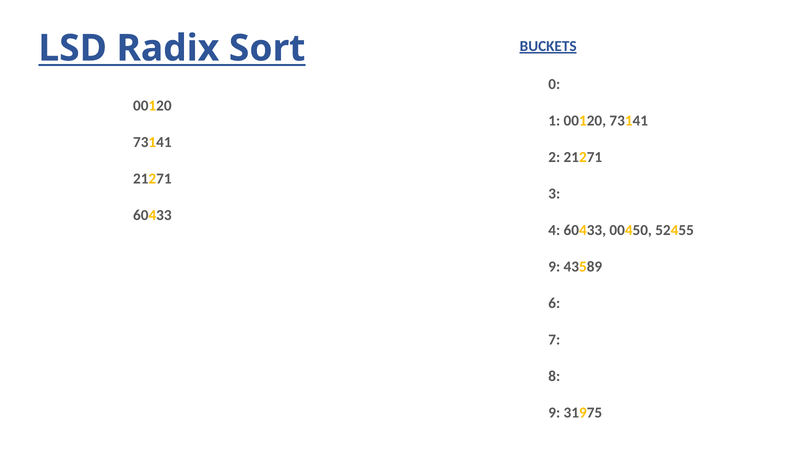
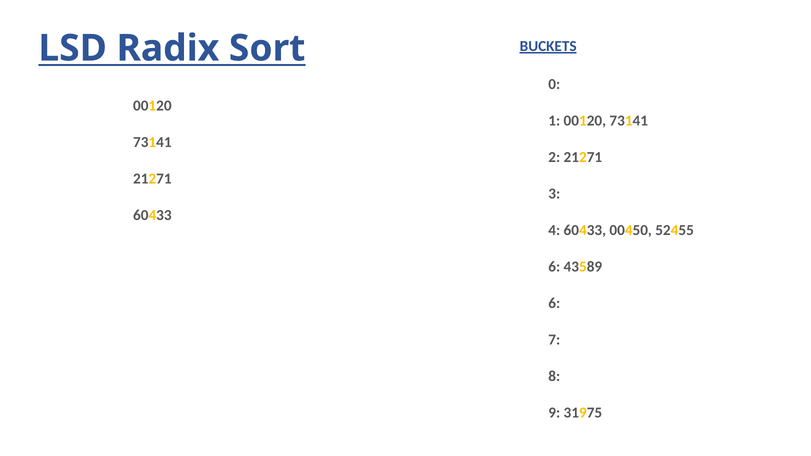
9 at (554, 267): 9 -> 6
